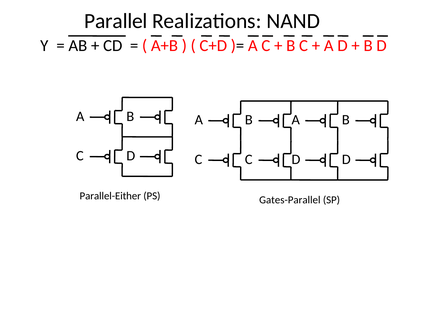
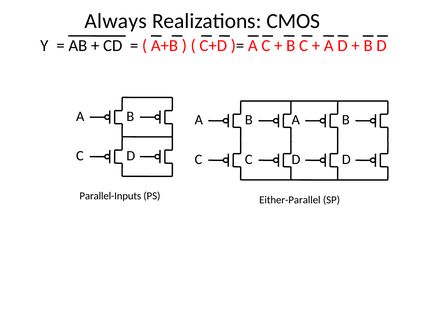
Parallel: Parallel -> Always
NAND: NAND -> CMOS
Parallel-Either: Parallel-Either -> Parallel-Inputs
Gates-Parallel: Gates-Parallel -> Either-Parallel
